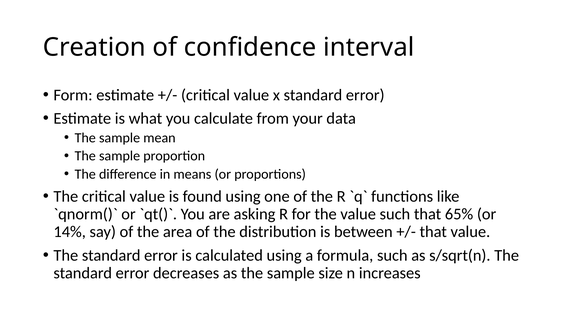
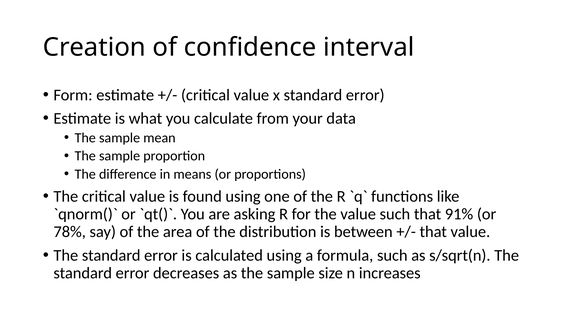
65%: 65% -> 91%
14%: 14% -> 78%
